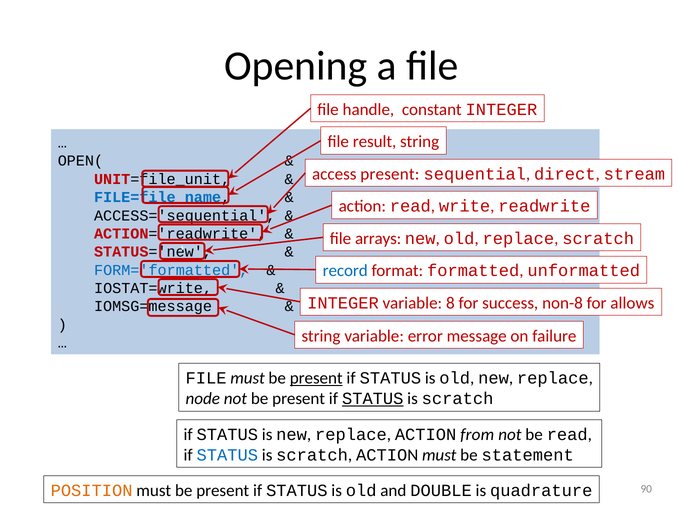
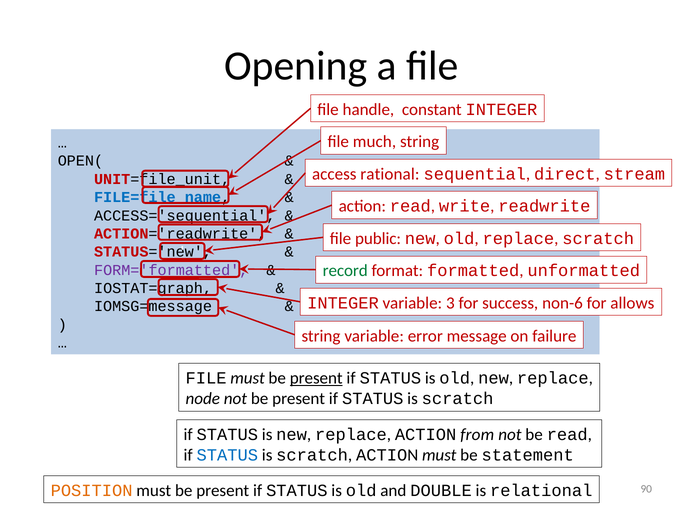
result: result -> much
access present: present -> rational
arrays: arrays -> public
record colour: blue -> green
FORM='formatted colour: blue -> purple
IOSTAT=write: IOSTAT=write -> IOSTAT=graph
8: 8 -> 3
non-8: non-8 -> non-6
STATUS at (373, 399) underline: present -> none
quadrature: quadrature -> relational
